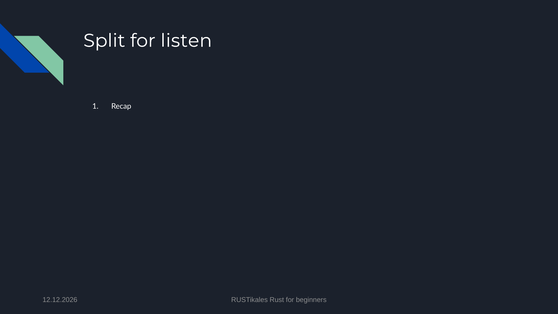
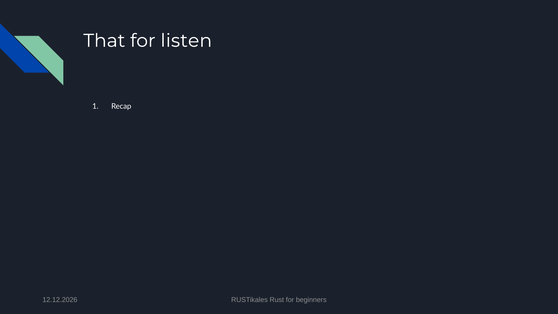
Split: Split -> That
